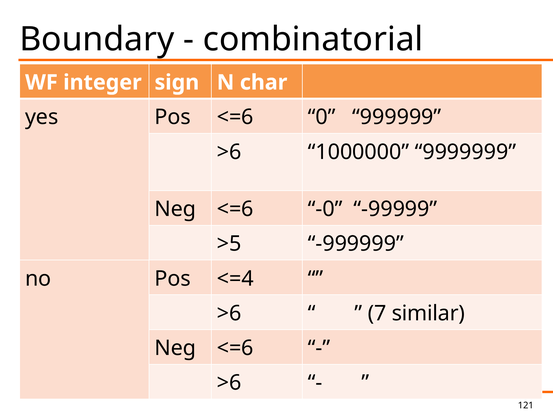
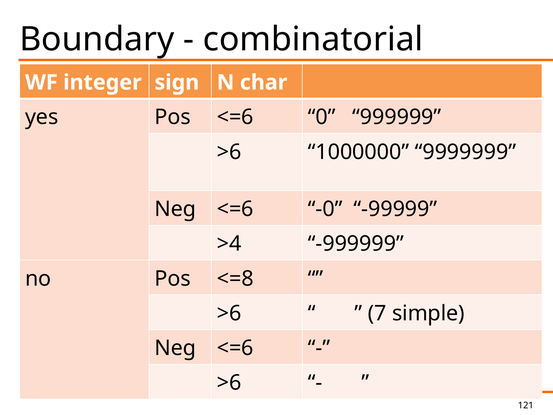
>5: >5 -> >4
<=4: <=4 -> <=8
similar: similar -> simple
